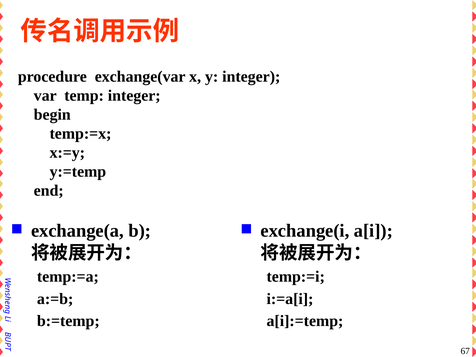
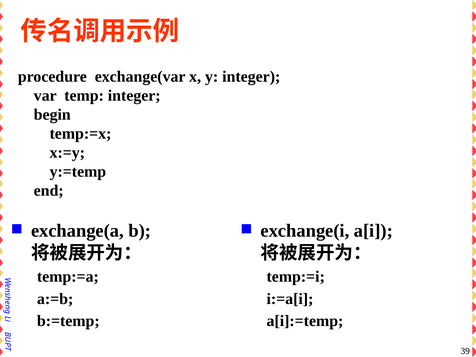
67: 67 -> 39
